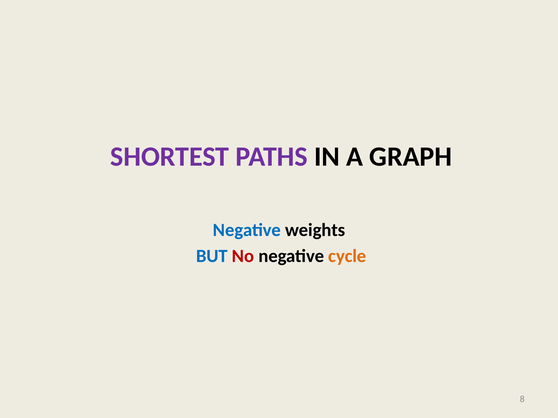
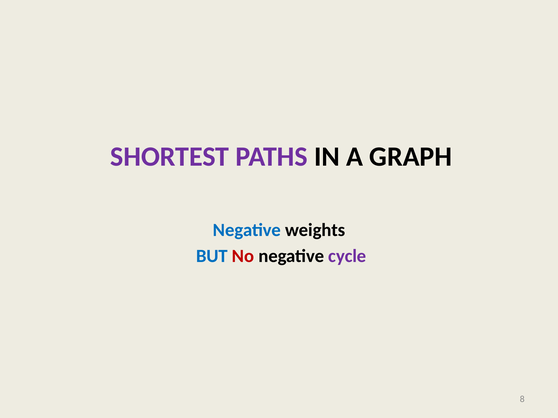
cycle colour: orange -> purple
